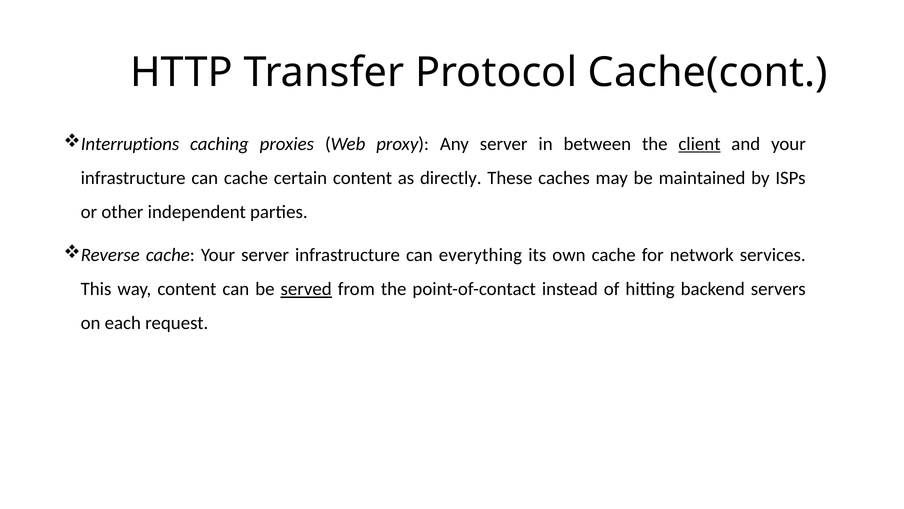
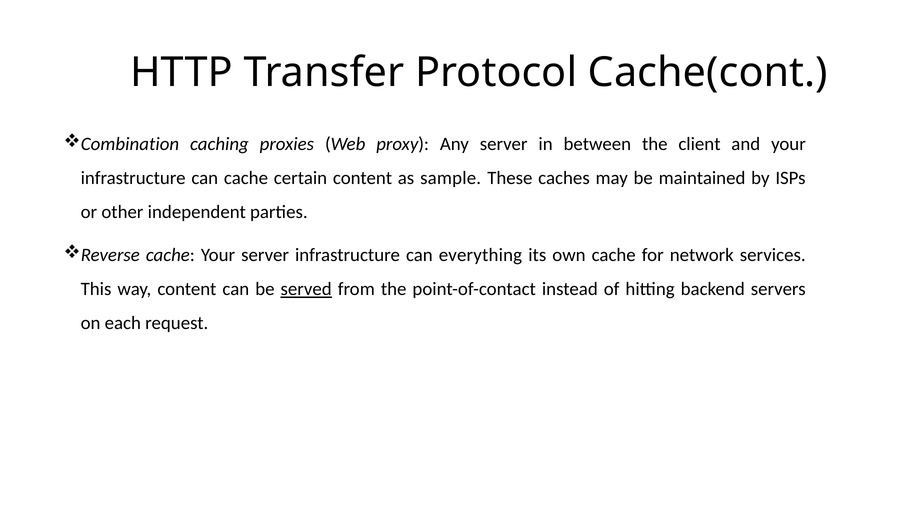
Interruptions: Interruptions -> Combination
client underline: present -> none
directly: directly -> sample
